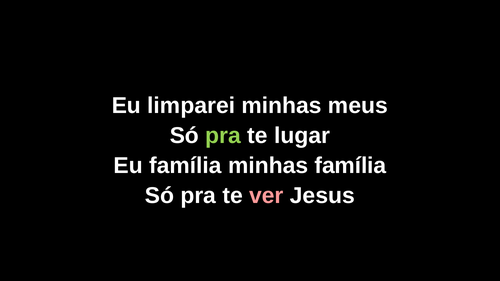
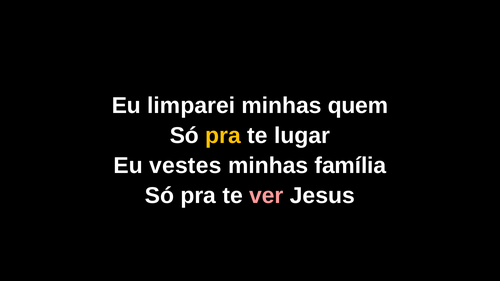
meus: meus -> quem
pra at (223, 136) colour: light green -> yellow
Eu família: família -> vestes
